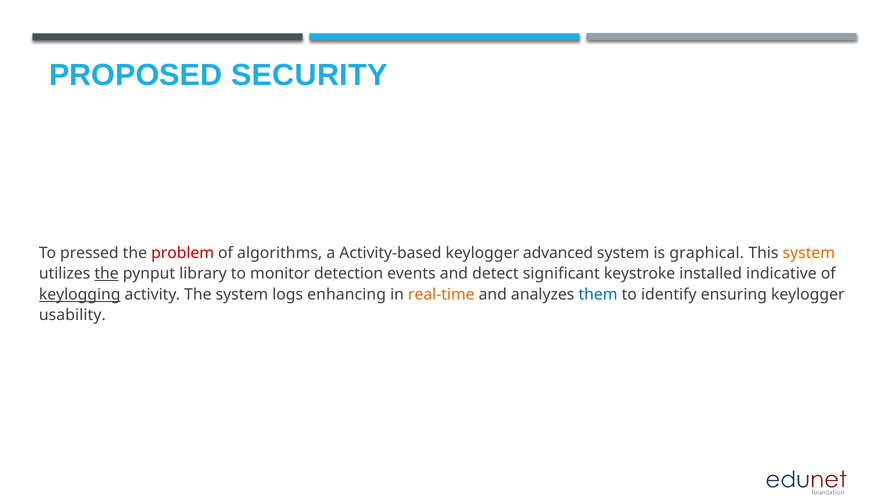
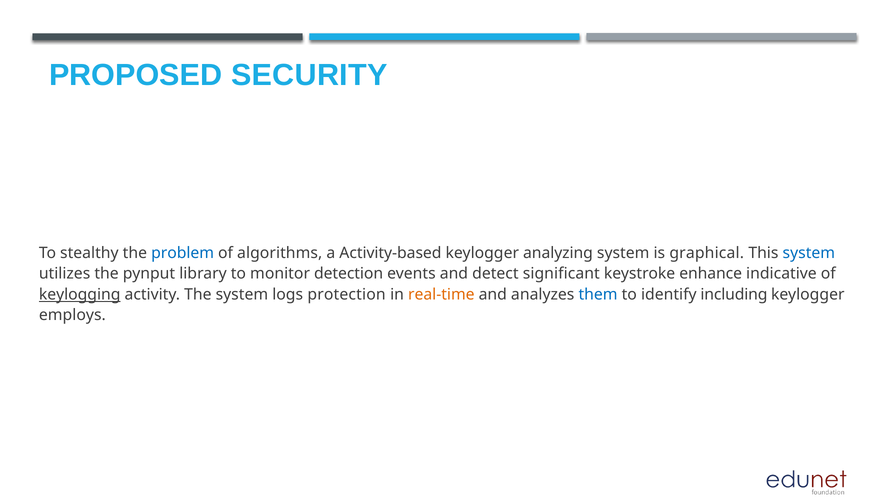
pressed: pressed -> stealthy
problem colour: red -> blue
advanced: advanced -> analyzing
system at (809, 253) colour: orange -> blue
the at (107, 274) underline: present -> none
installed: installed -> enhance
enhancing: enhancing -> protection
ensuring: ensuring -> including
usability: usability -> employs
